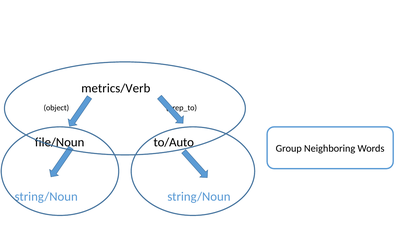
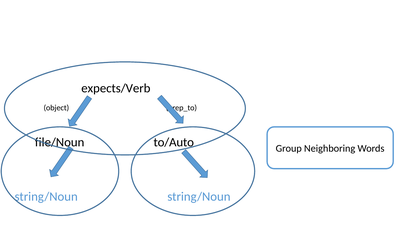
metrics/Verb: metrics/Verb -> expects/Verb
